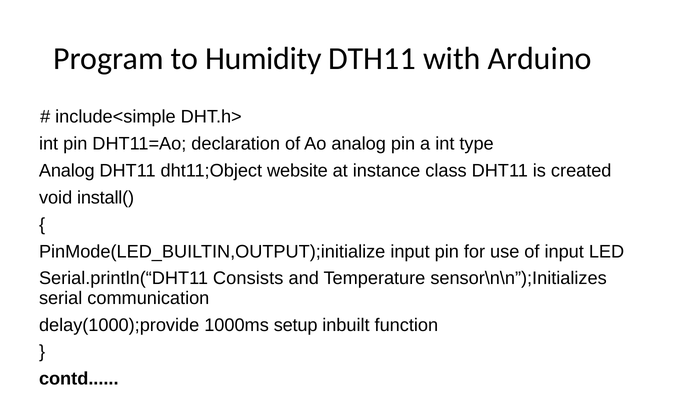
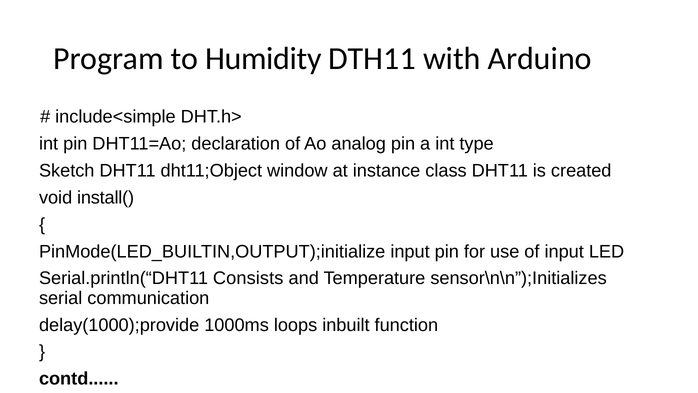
Analog at (67, 171): Analog -> Sketch
website: website -> window
setup: setup -> loops
